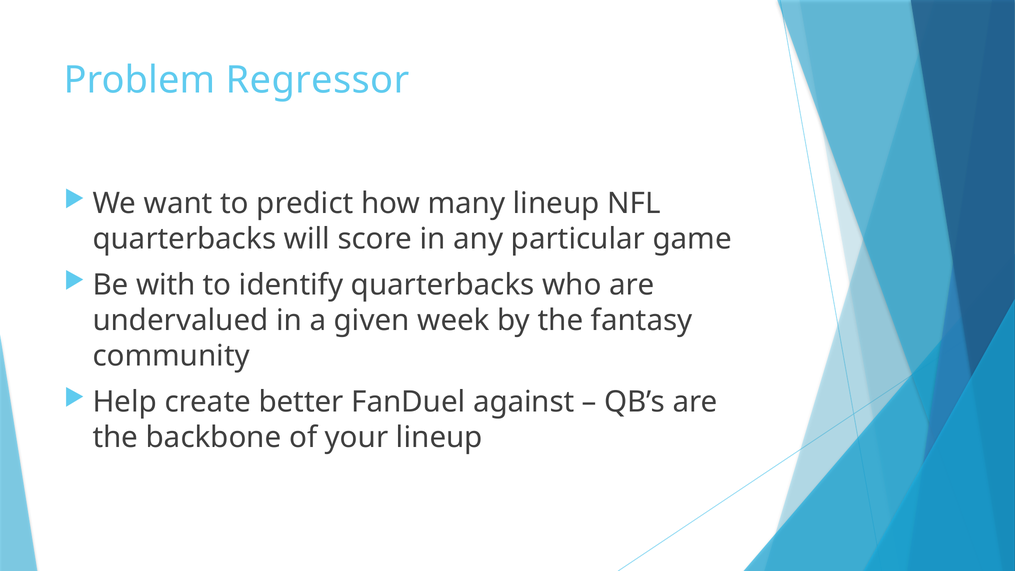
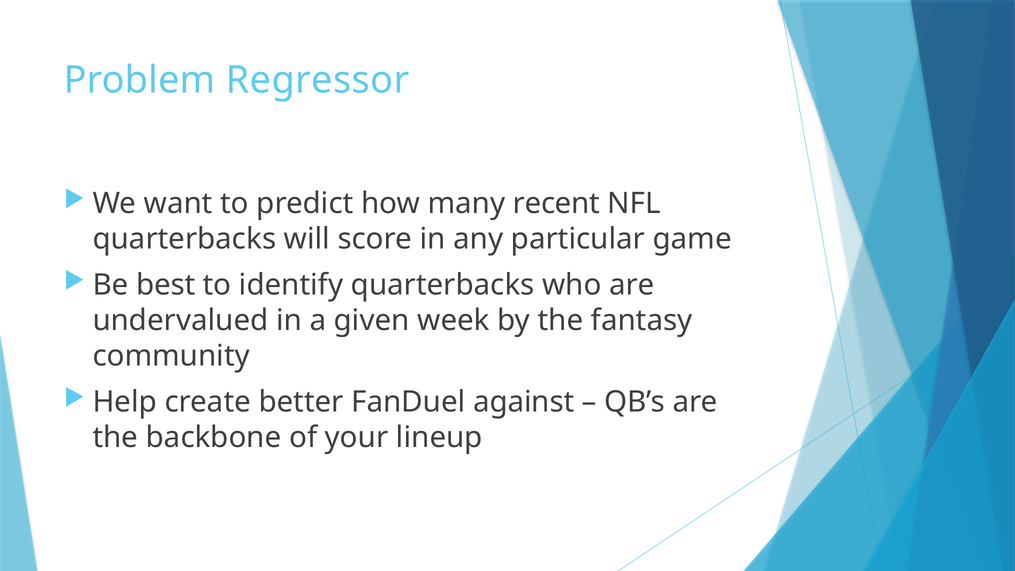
many lineup: lineup -> recent
with: with -> best
